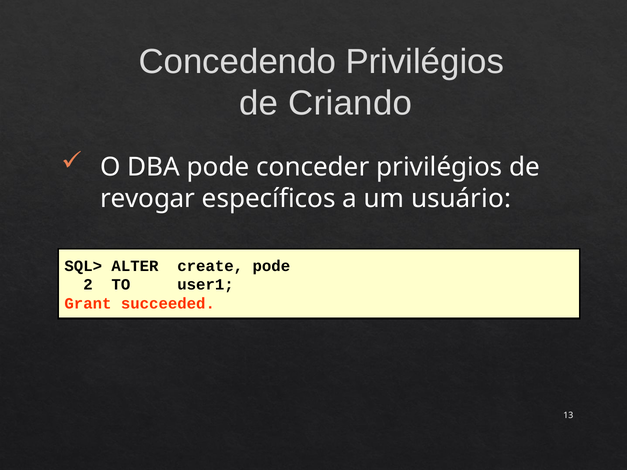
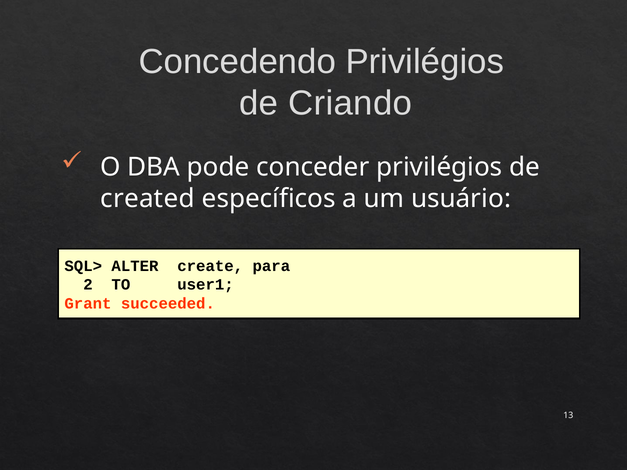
revogar: revogar -> created
create pode: pode -> para
